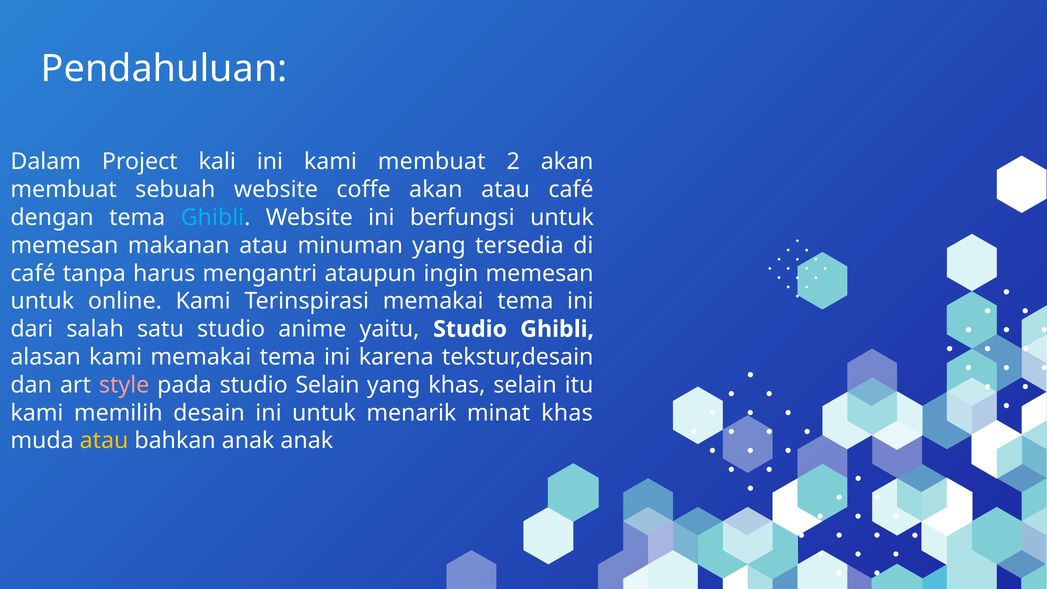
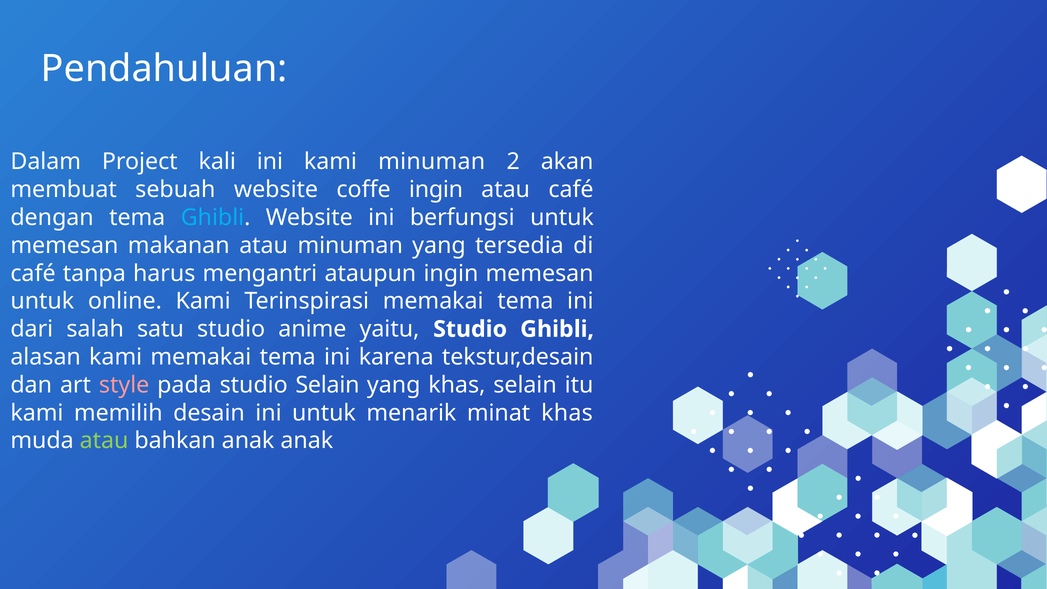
kami membuat: membuat -> minuman
coffe akan: akan -> ingin
atau at (104, 441) colour: yellow -> light green
